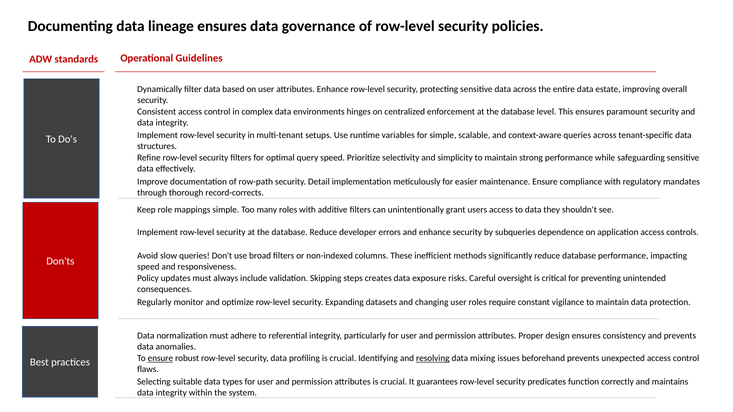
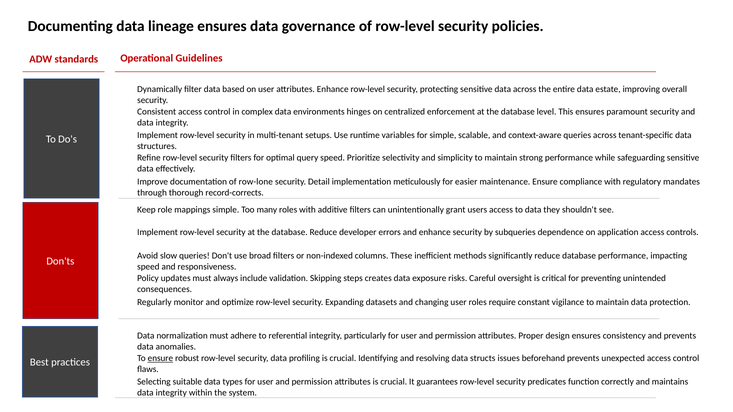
row-path: row-path -> row-lone
resolving underline: present -> none
mixing: mixing -> structs
